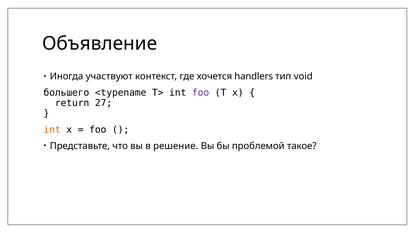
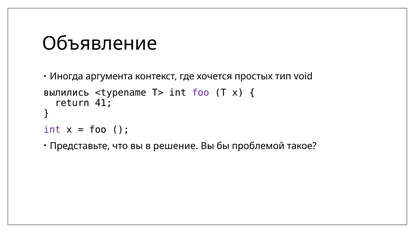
участвуют: участвуют -> аргумента
handlers: handlers -> простых
большего: большего -> вылились
27: 27 -> 41
int at (52, 130) colour: orange -> purple
